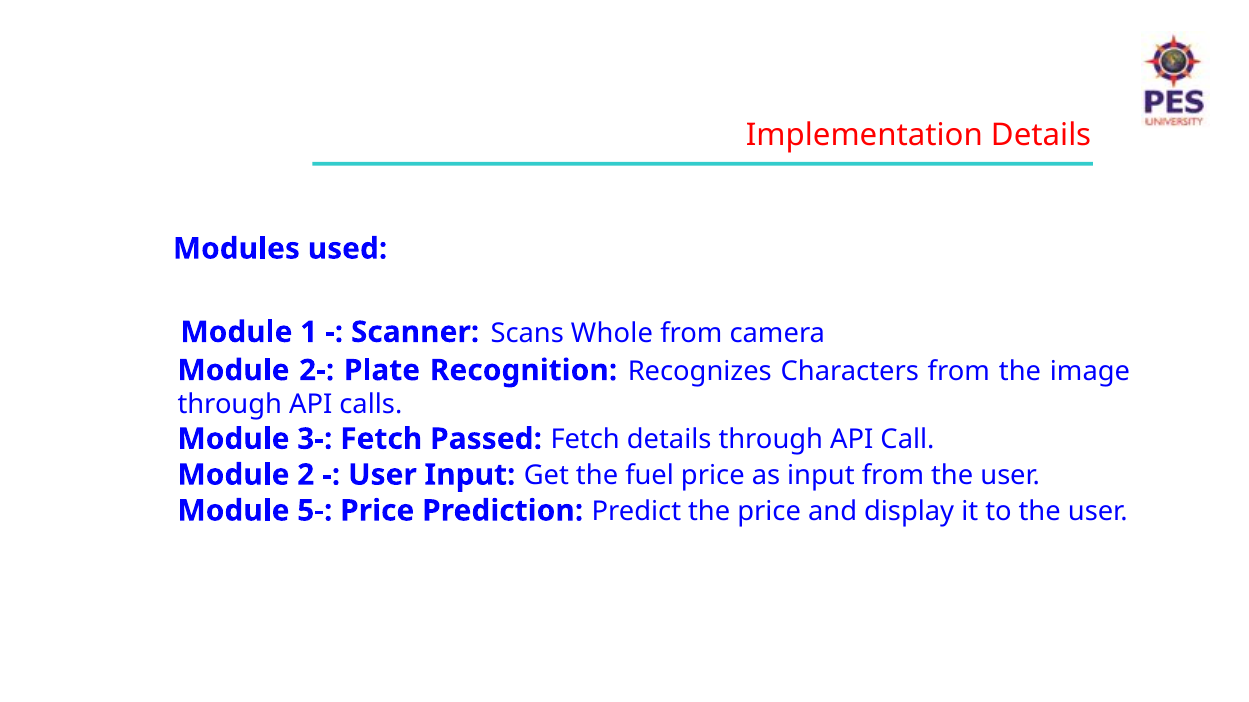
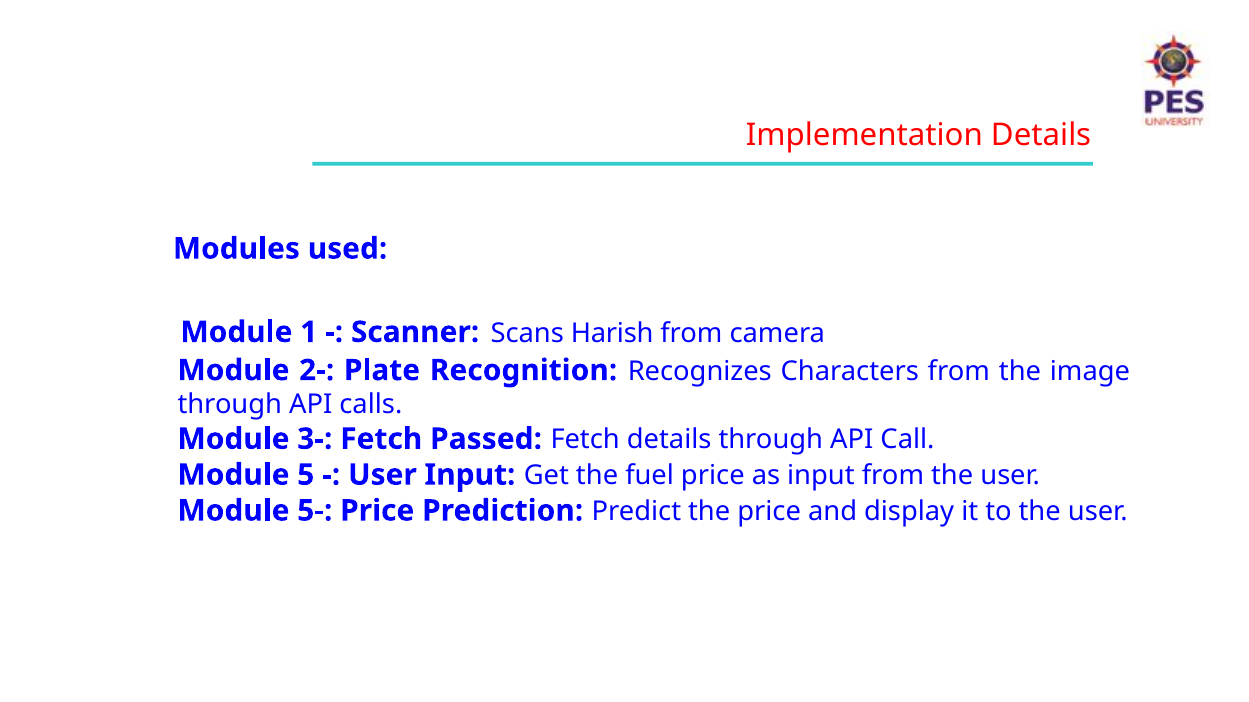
Whole: Whole -> Harish
2: 2 -> 5
